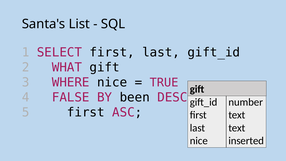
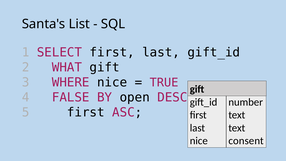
been: been -> open
inserted: inserted -> consent
